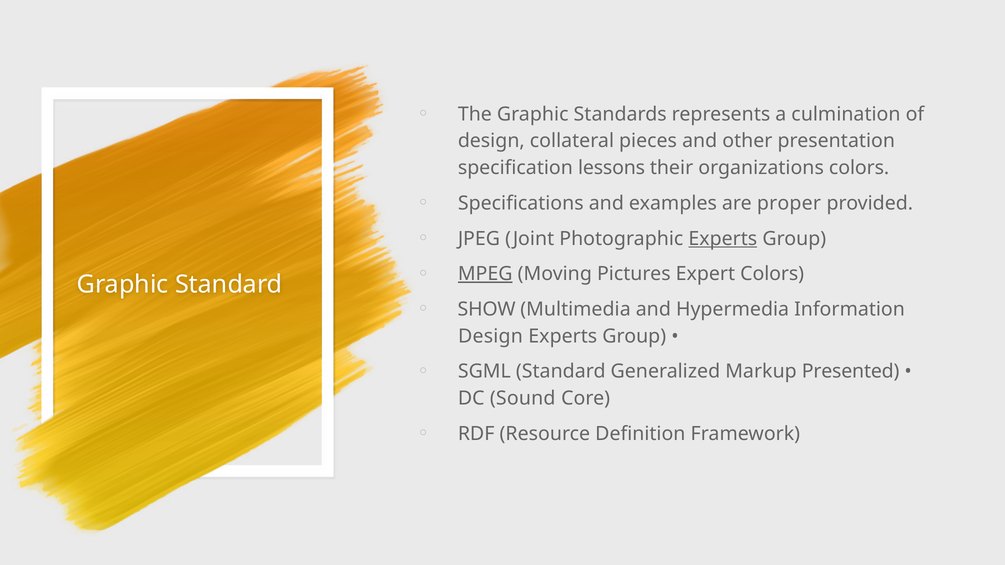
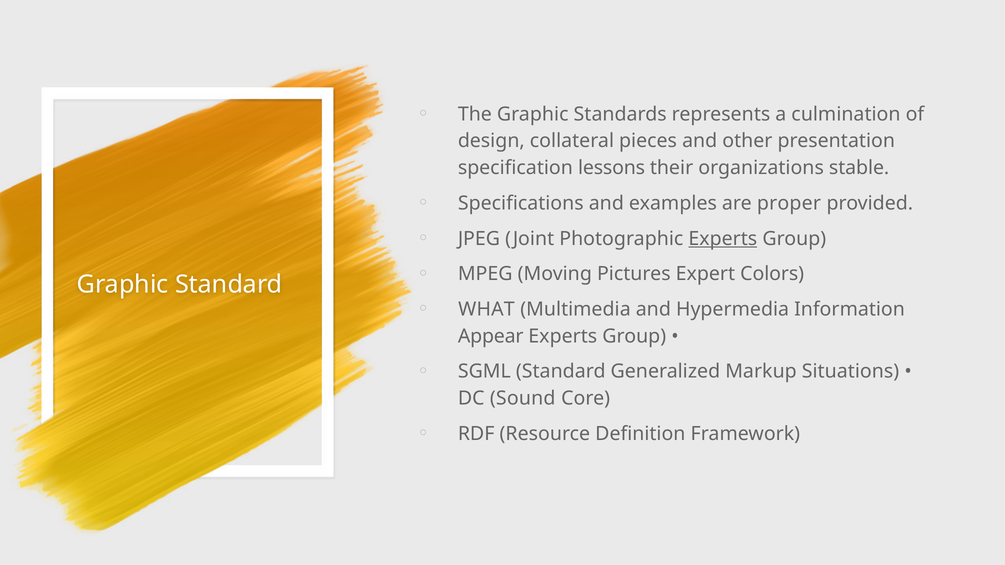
organizations colors: colors -> stable
MPEG underline: present -> none
SHOW: SHOW -> WHAT
Design at (491, 336): Design -> Appear
Presented: Presented -> Situations
